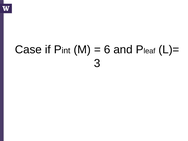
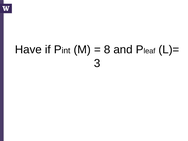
Case: Case -> Have
6: 6 -> 8
